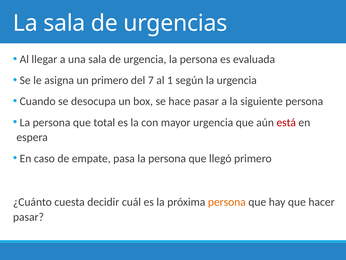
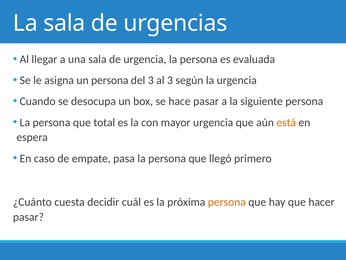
un primero: primero -> persona
del 7: 7 -> 3
al 1: 1 -> 3
está colour: red -> orange
